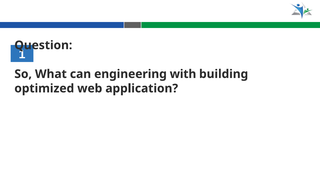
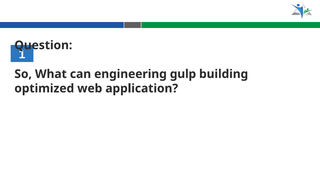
with: with -> gulp
